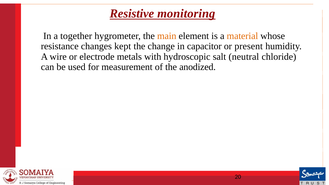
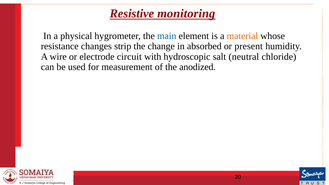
together: together -> physical
main colour: orange -> blue
kept: kept -> strip
capacitor: capacitor -> absorbed
metals: metals -> circuit
